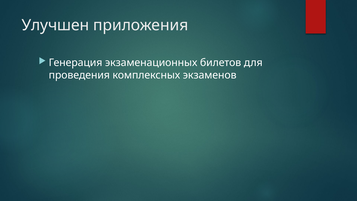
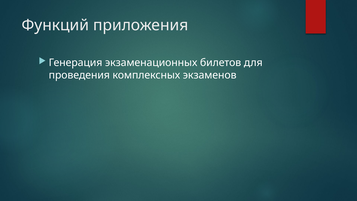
Улучшен: Улучшен -> Функций
